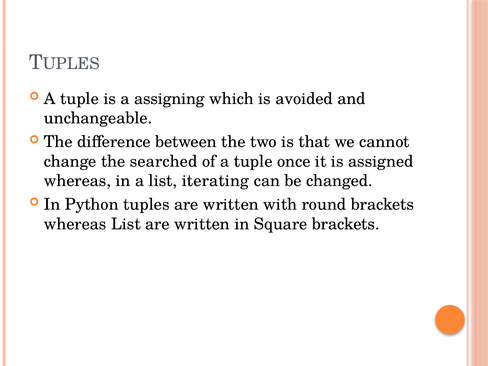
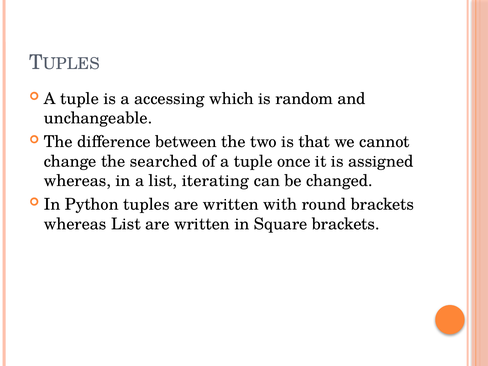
assigning: assigning -> accessing
avoided: avoided -> random
